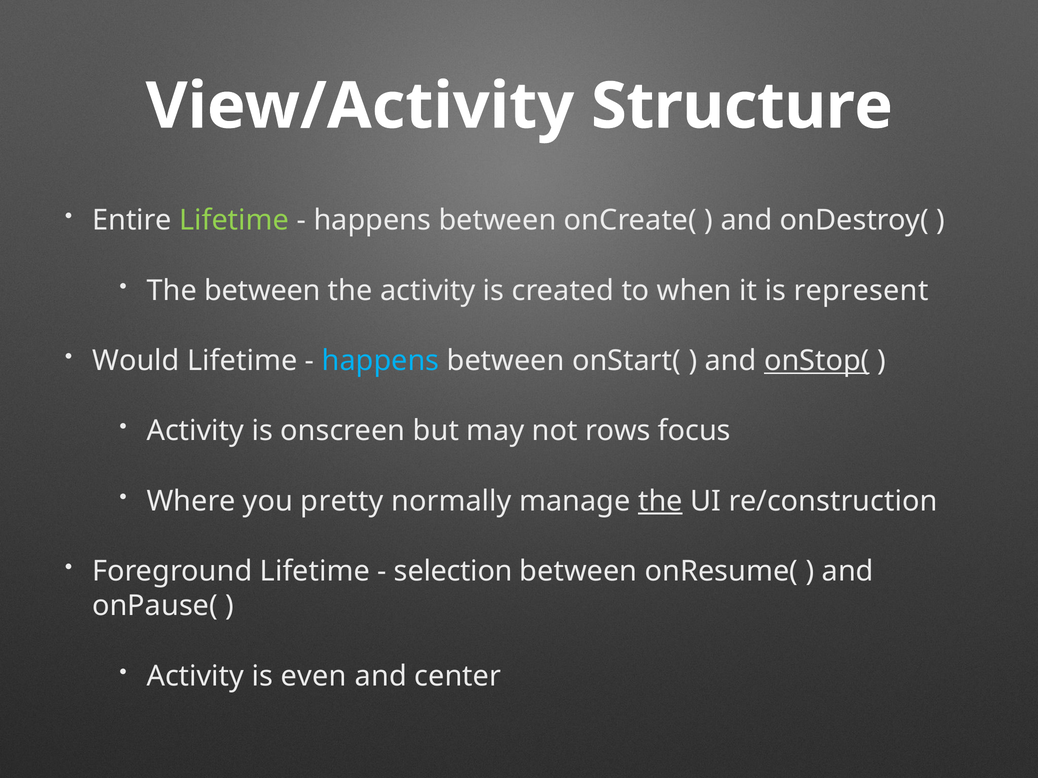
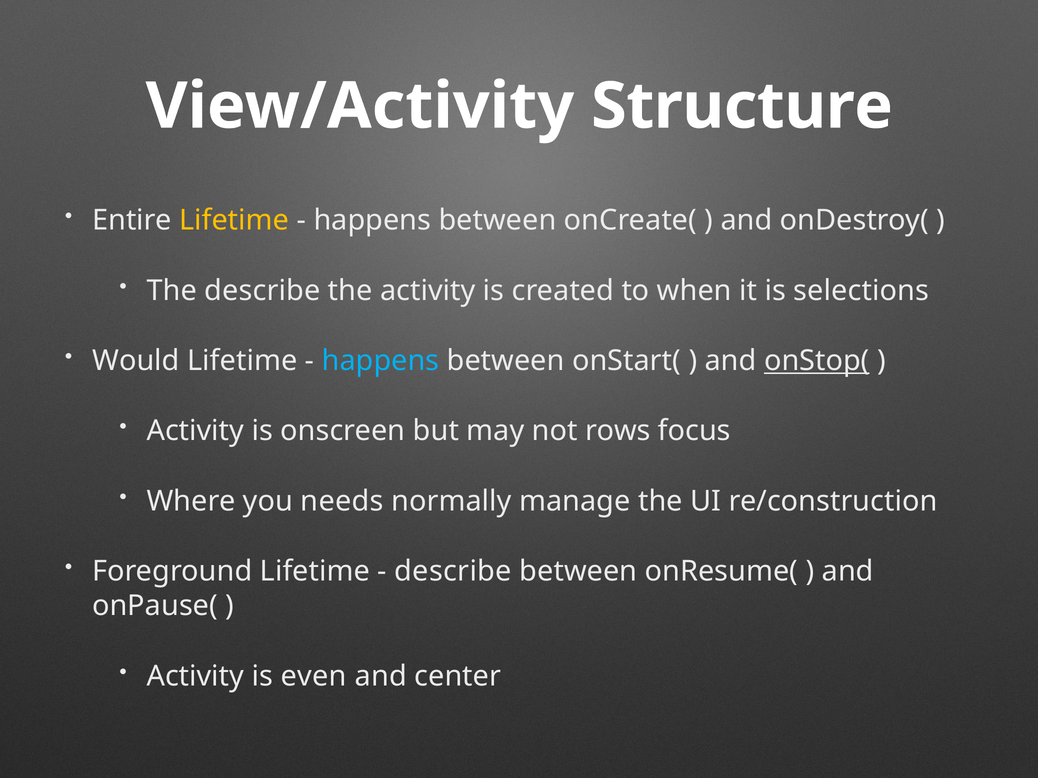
Lifetime at (234, 221) colour: light green -> yellow
The between: between -> describe
represent: represent -> selections
pretty: pretty -> needs
the at (660, 501) underline: present -> none
selection at (453, 572): selection -> describe
